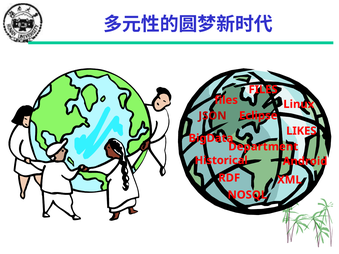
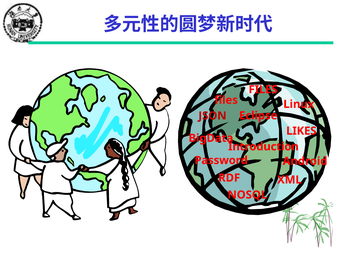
Department: Department -> Introduction
Historical: Historical -> Password
